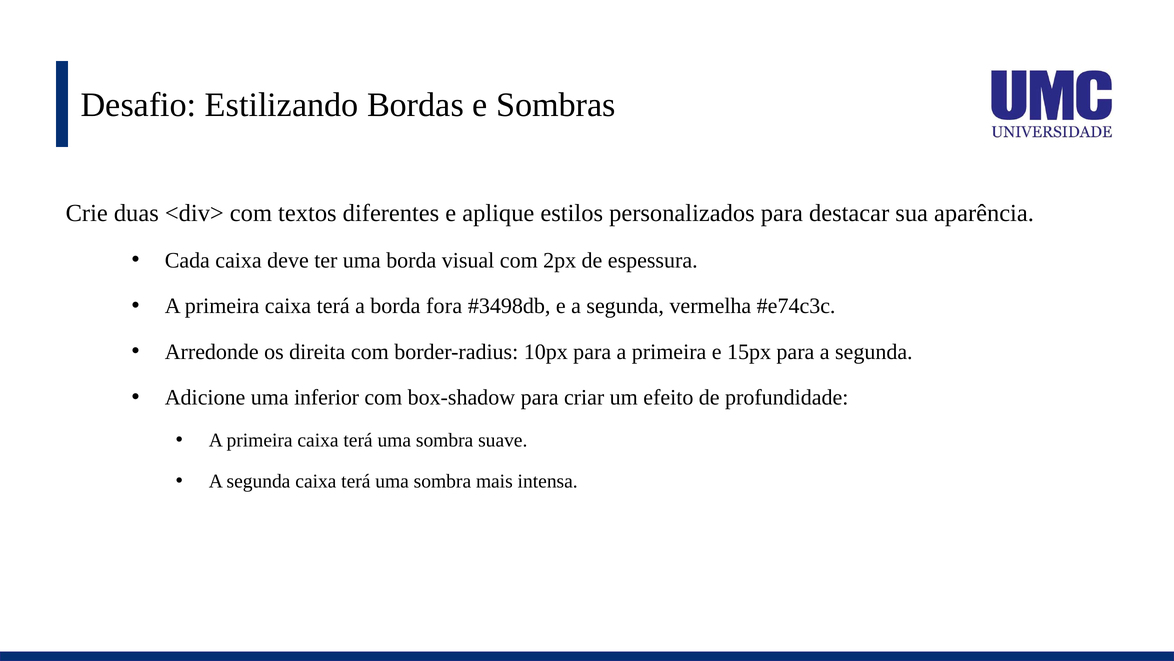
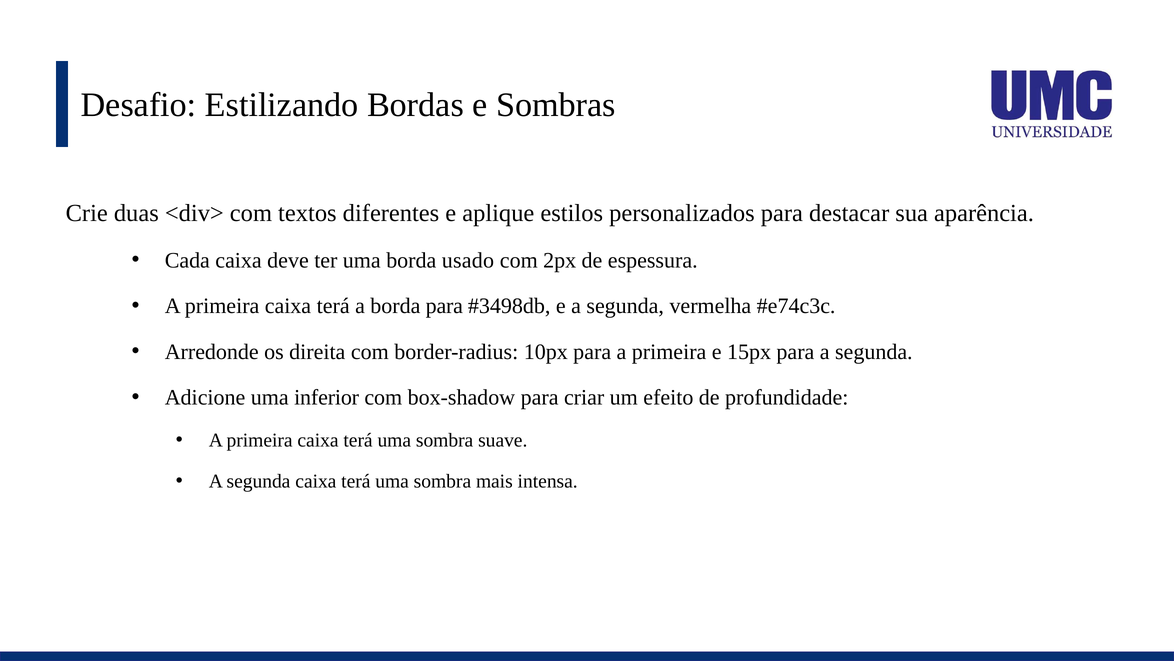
visual: visual -> usado
borda fora: fora -> para
